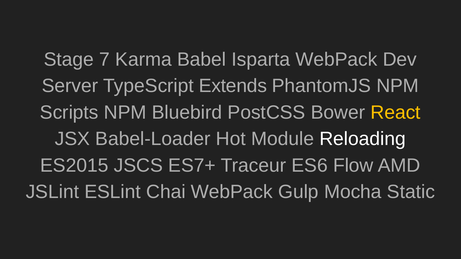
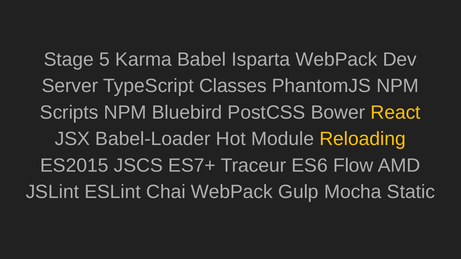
7: 7 -> 5
Extends: Extends -> Classes
Reloading colour: white -> yellow
